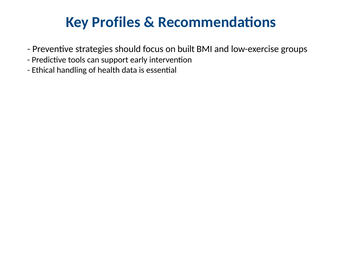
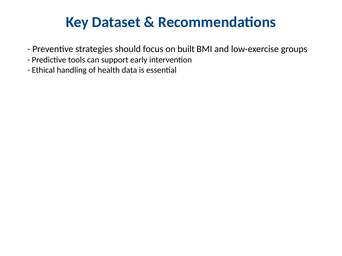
Profiles: Profiles -> Dataset
